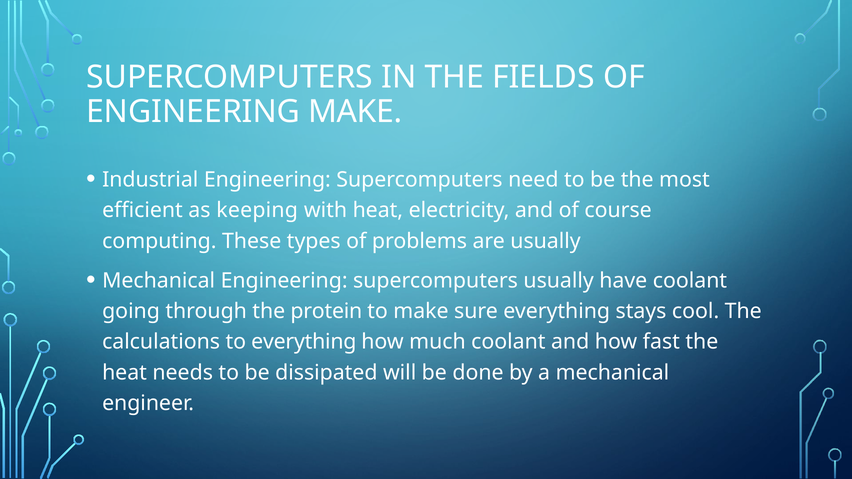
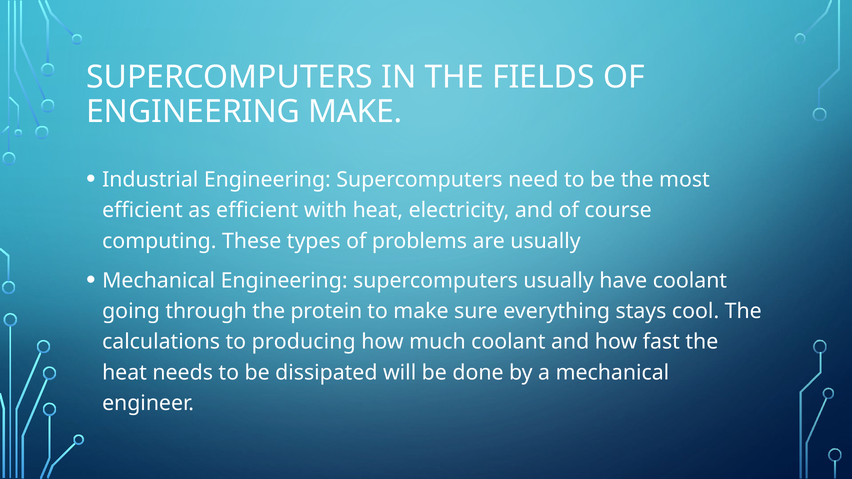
as keeping: keeping -> efficient
to everything: everything -> producing
